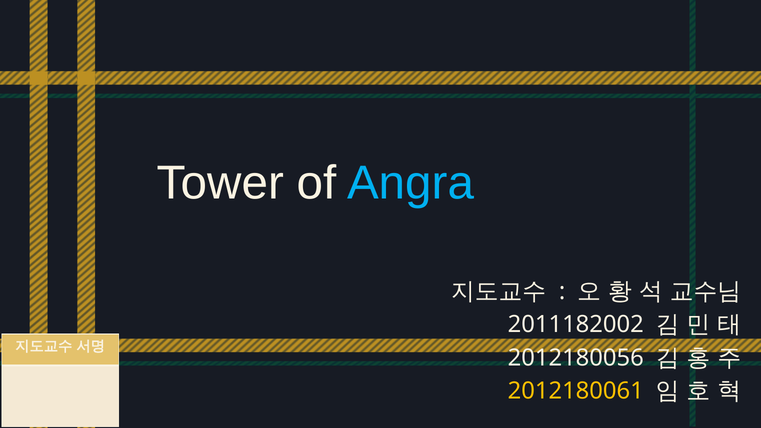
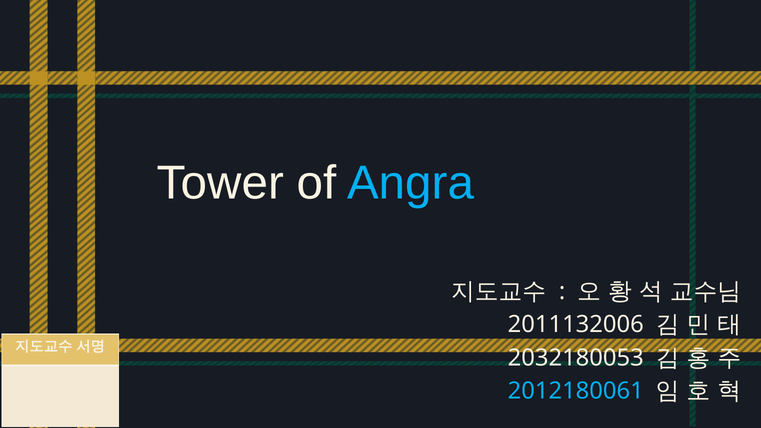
2011182002: 2011182002 -> 2011132006
2012180056: 2012180056 -> 2032180053
2012180061 colour: yellow -> light blue
